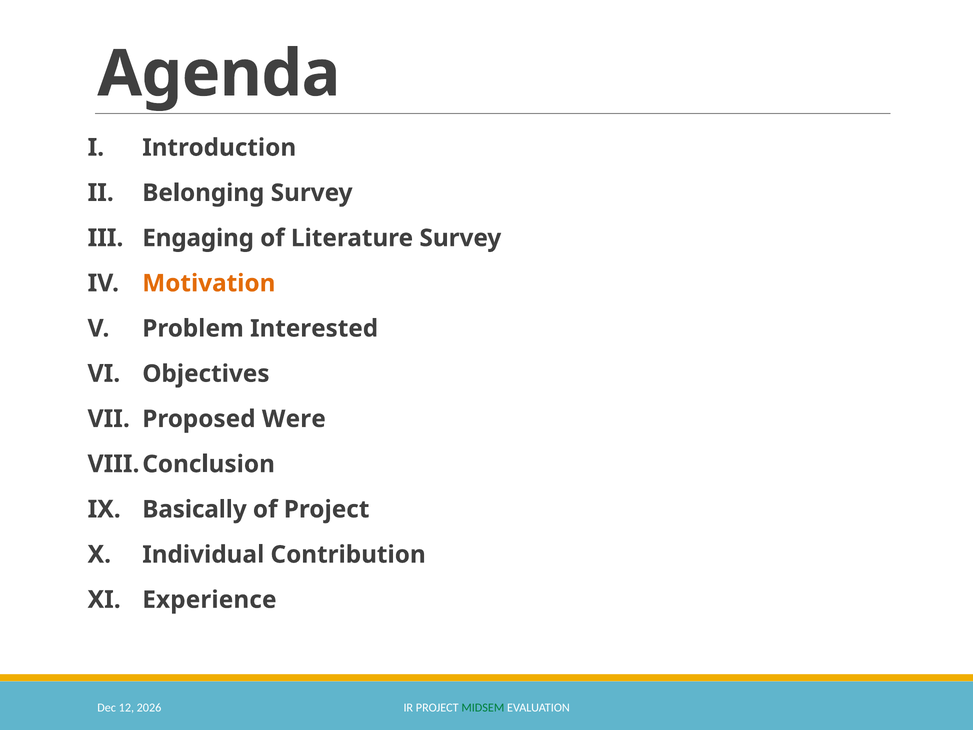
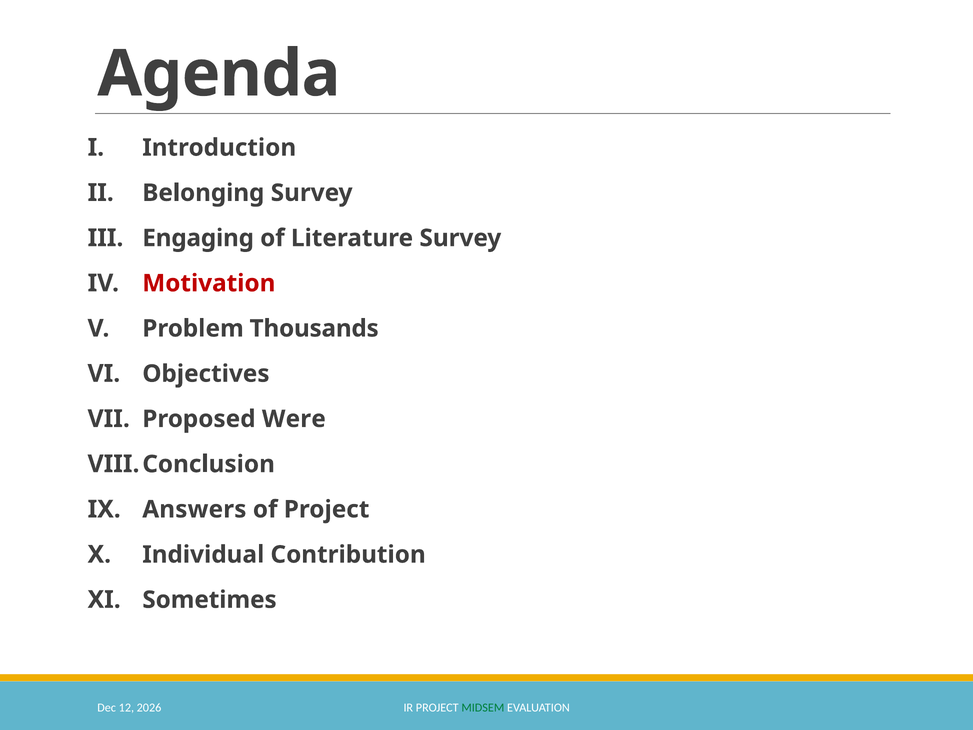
Motivation colour: orange -> red
Interested: Interested -> Thousands
Basically: Basically -> Answers
Experience: Experience -> Sometimes
